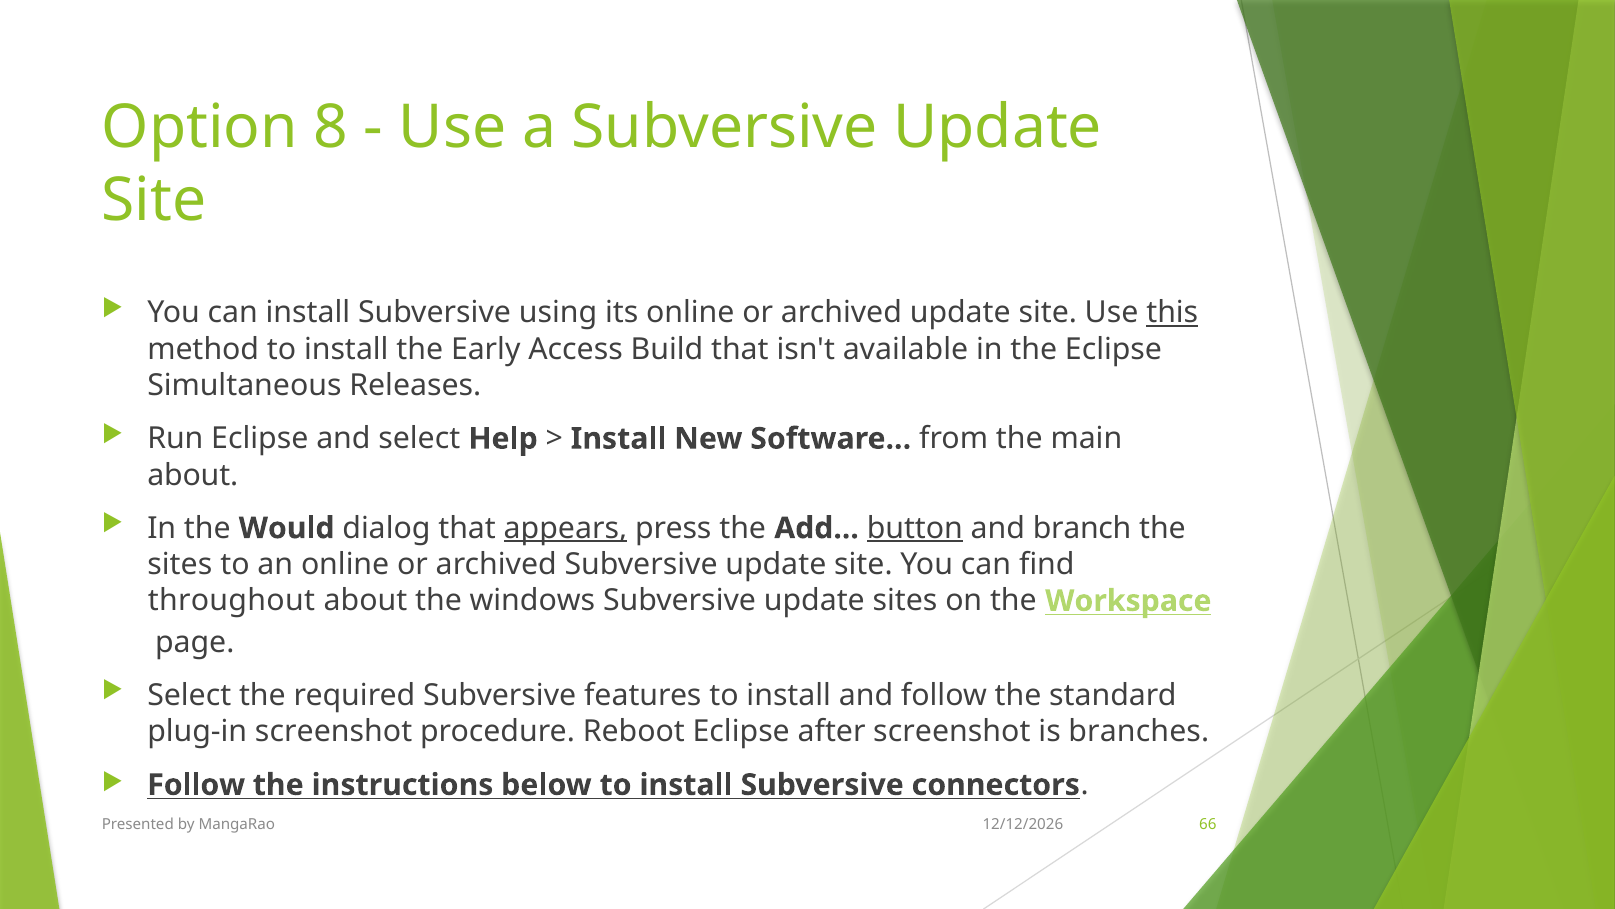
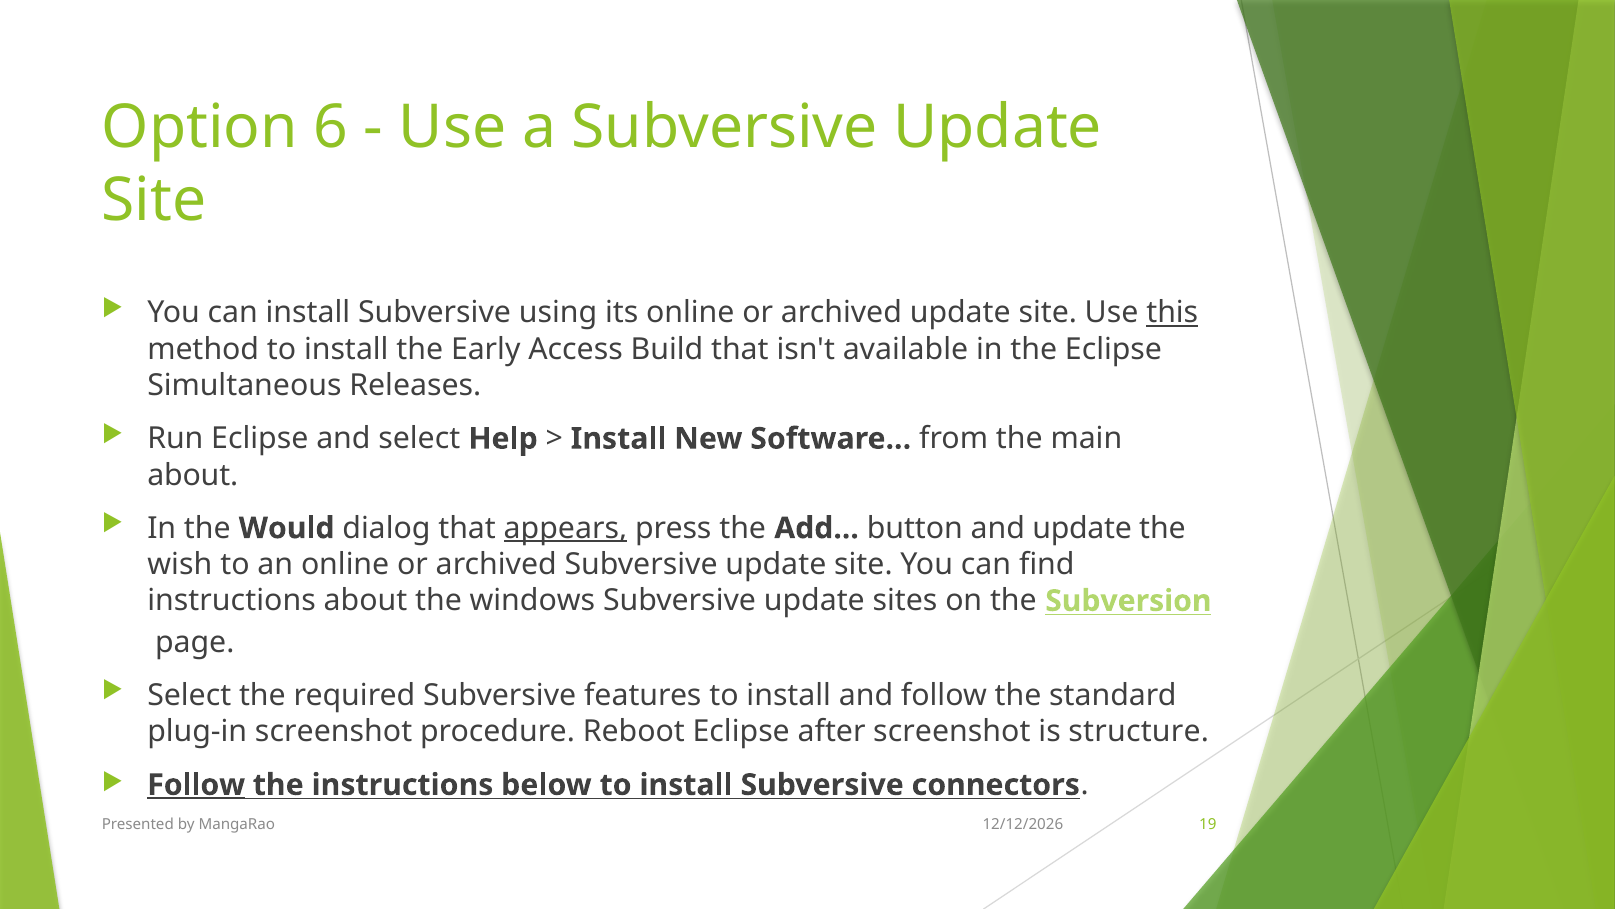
8: 8 -> 6
button underline: present -> none
and branch: branch -> update
sites at (180, 564): sites -> wish
throughout at (231, 601): throughout -> instructions
Workspace: Workspace -> Subversion
branches: branches -> structure
Follow at (196, 784) underline: none -> present
66: 66 -> 19
